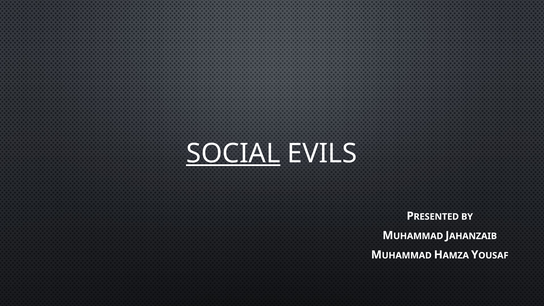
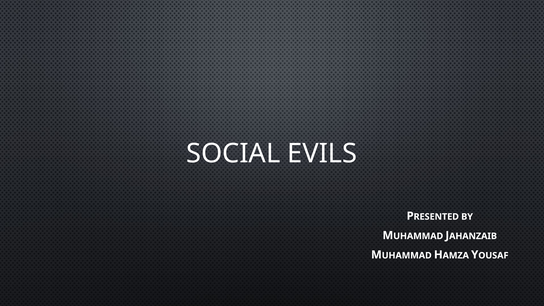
SOCIAL underline: present -> none
